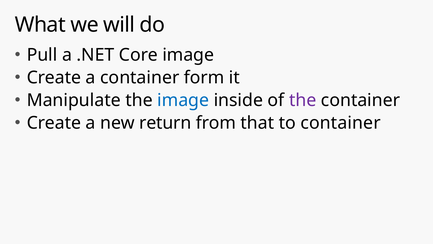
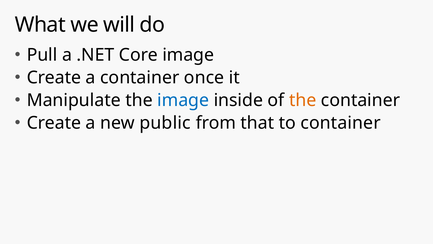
form: form -> once
the at (303, 100) colour: purple -> orange
return: return -> public
